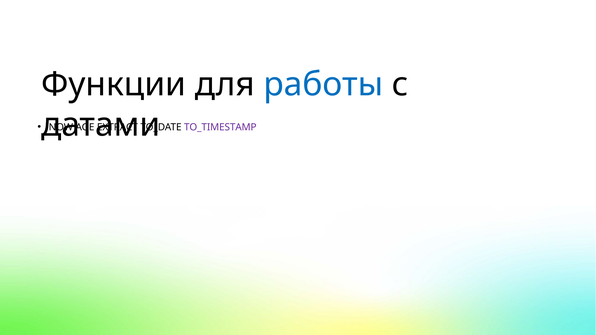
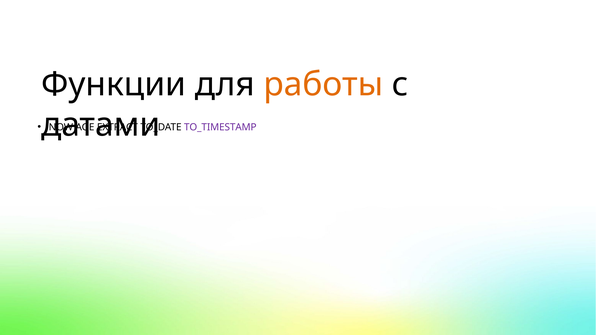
работы colour: blue -> orange
